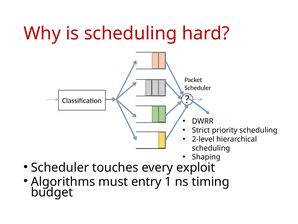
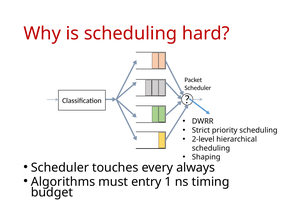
exploit: exploit -> always
